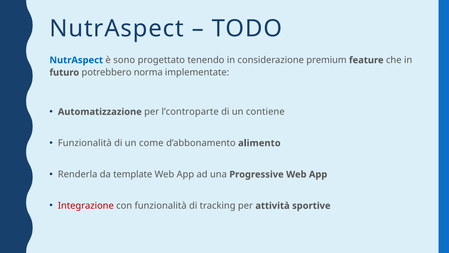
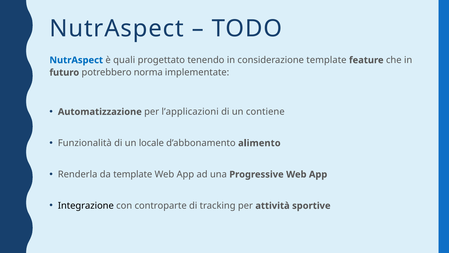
sono: sono -> quali
considerazione premium: premium -> template
l’controparte: l’controparte -> l’applicazioni
come: come -> locale
Integrazione colour: red -> black
con funzionalità: funzionalità -> controparte
